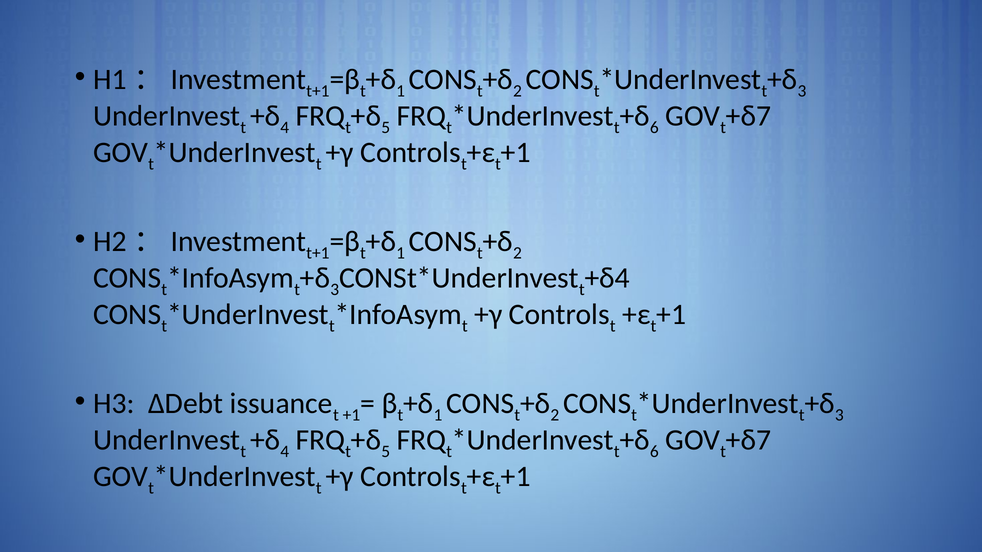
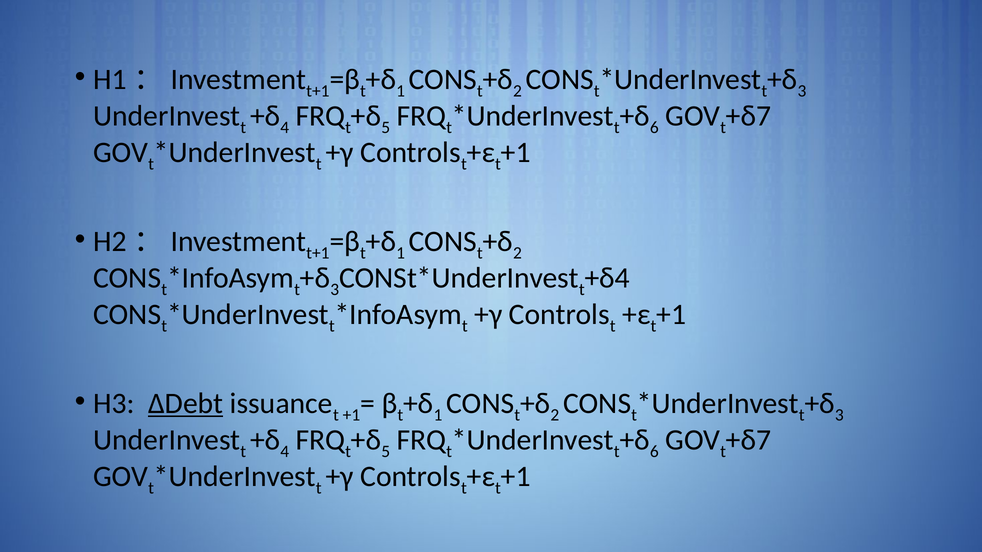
ΔDebt underline: none -> present
